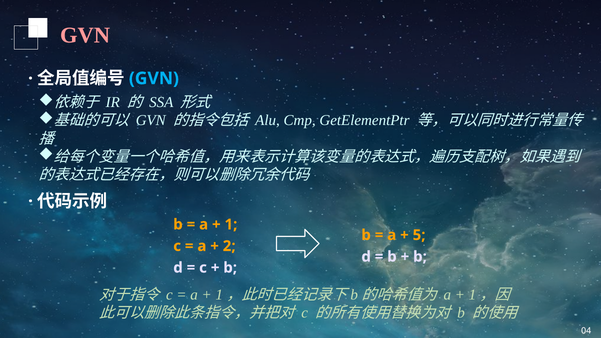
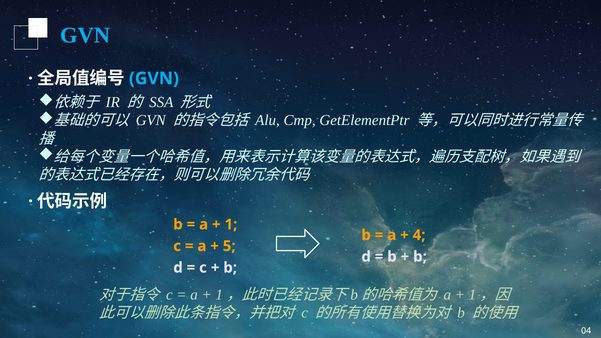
GVN at (85, 35) colour: pink -> light blue
5: 5 -> 4
2: 2 -> 5
